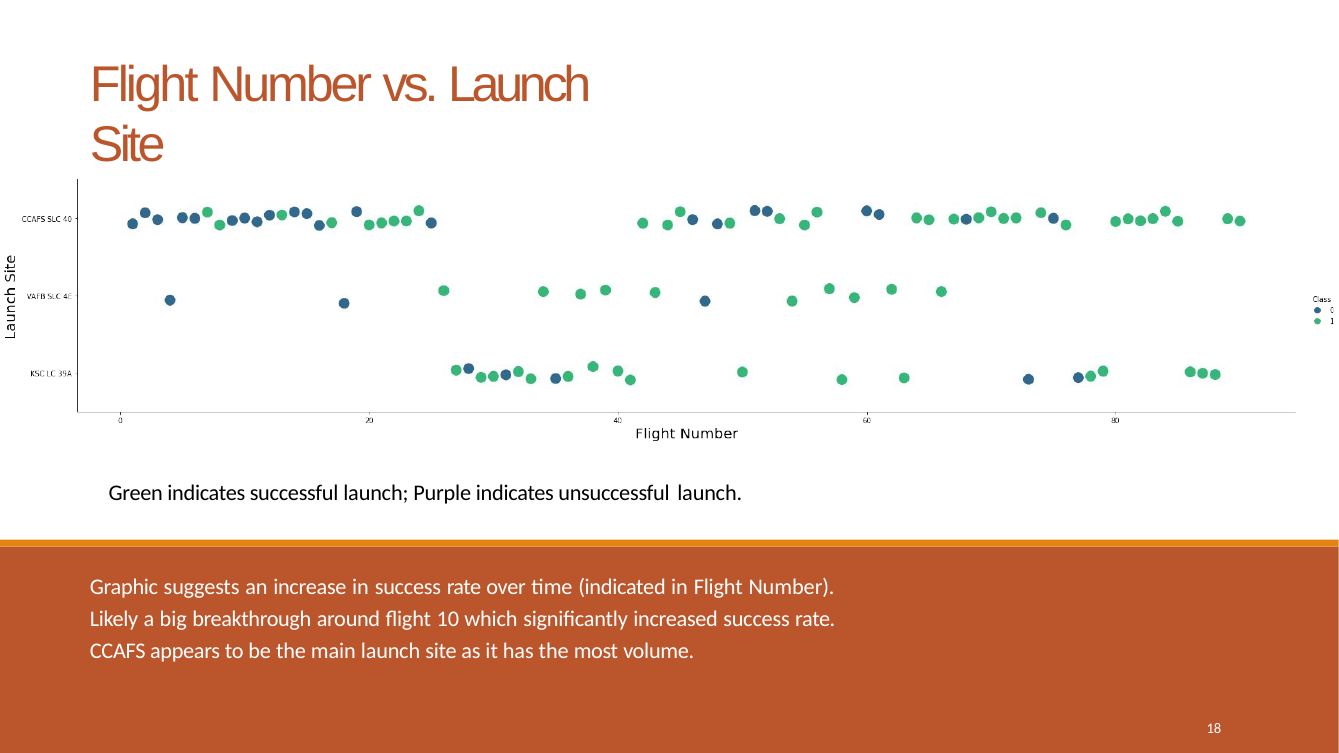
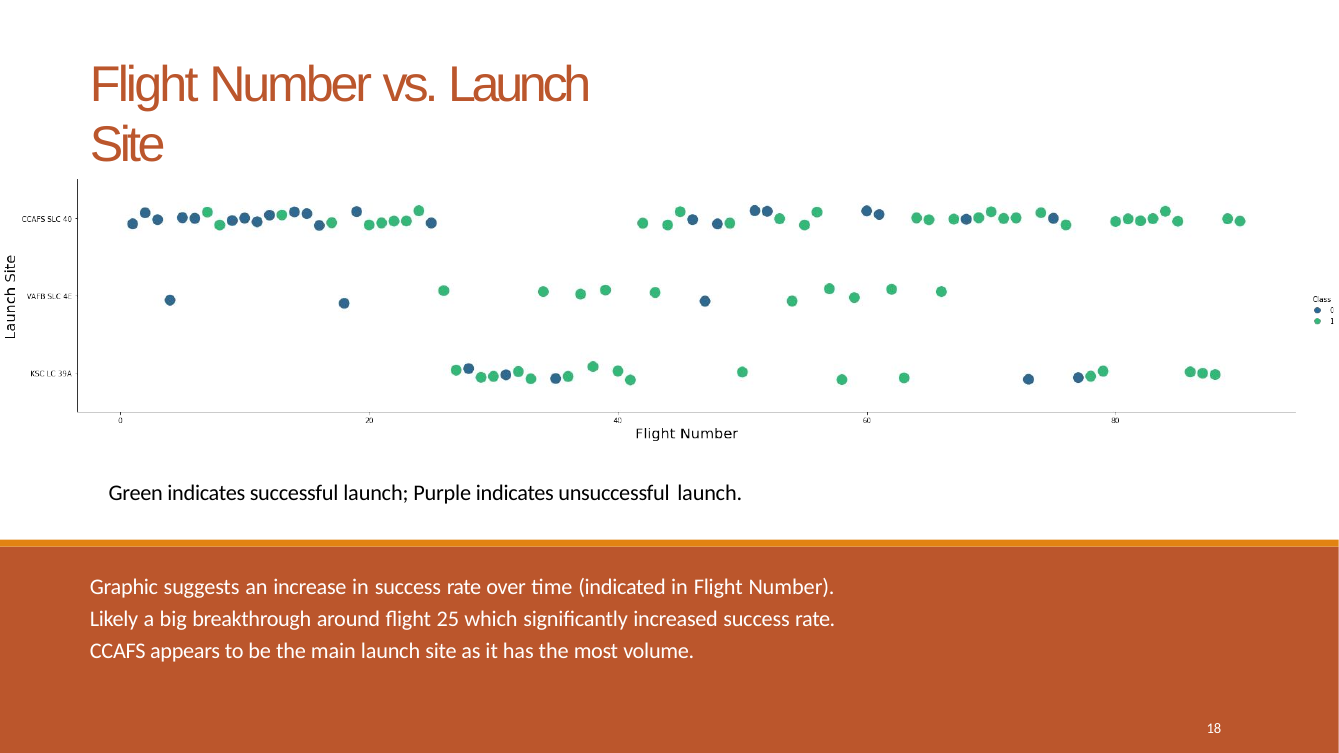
10: 10 -> 25
